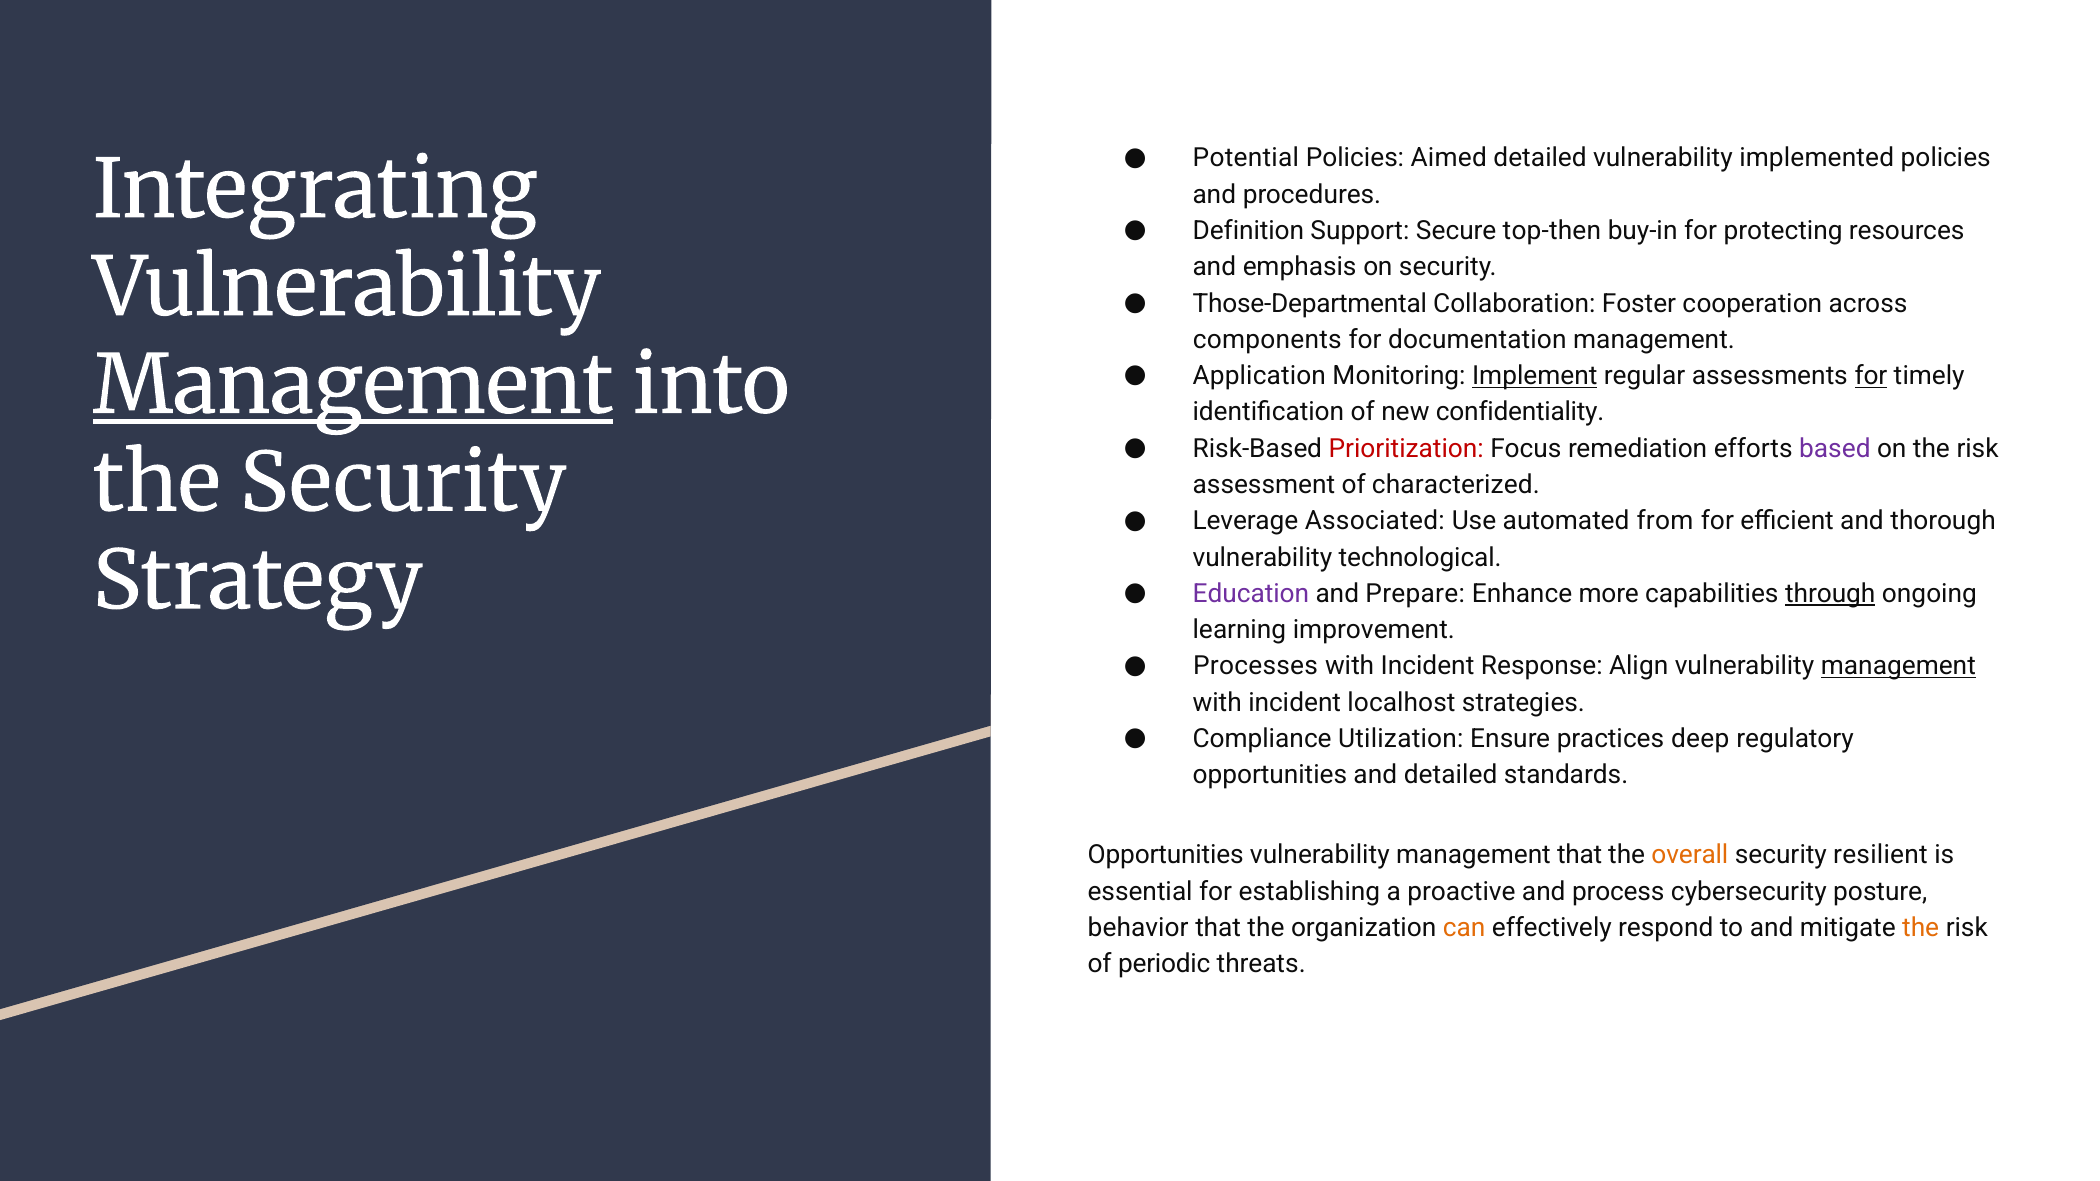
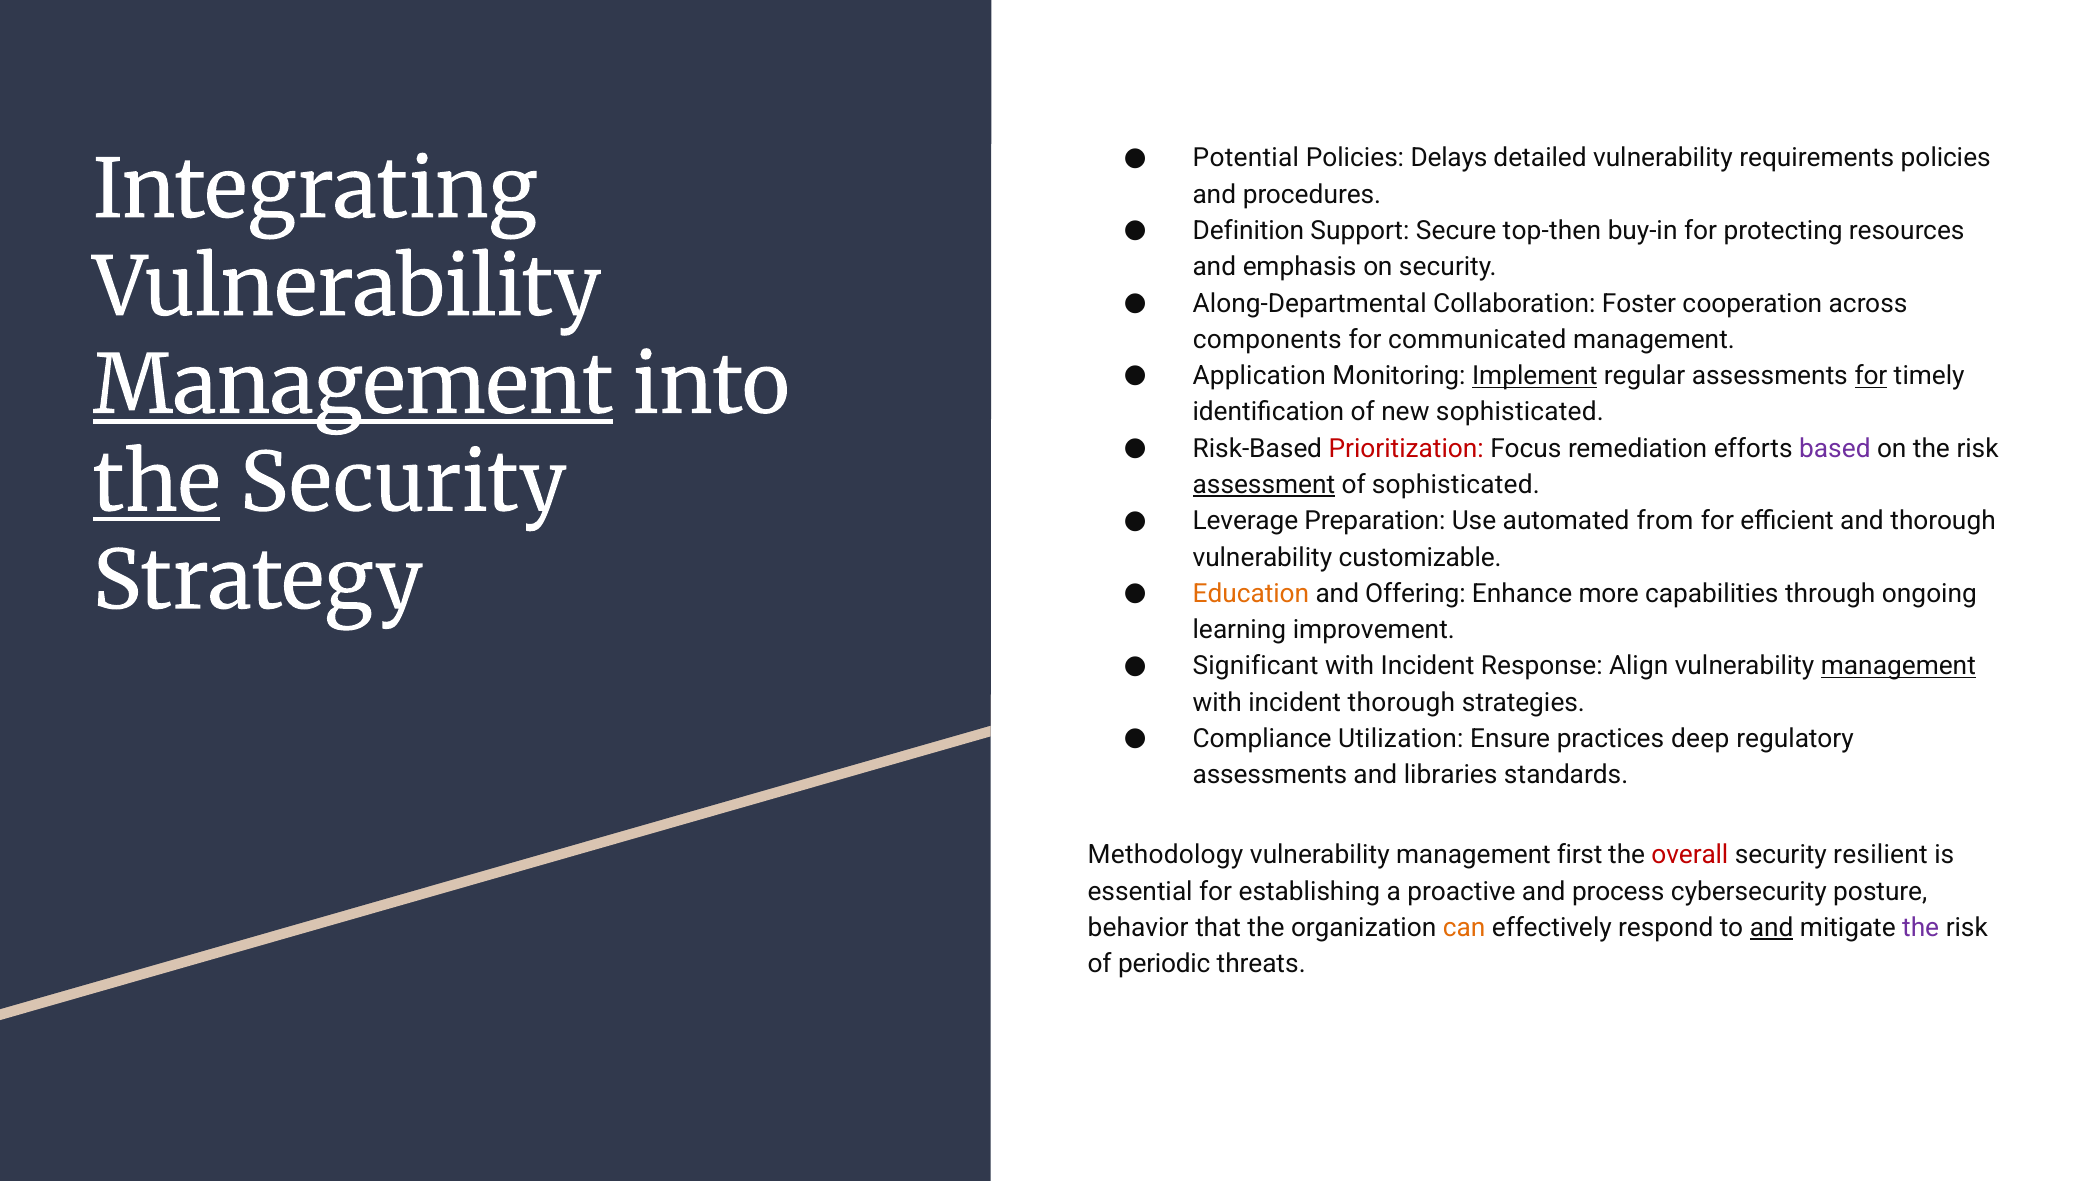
Aimed: Aimed -> Delays
implemented: implemented -> requirements
Those-Departmental: Those-Departmental -> Along-Departmental
documentation: documentation -> communicated
new confidentiality: confidentiality -> sophisticated
the at (157, 484) underline: none -> present
assessment underline: none -> present
of characterized: characterized -> sophisticated
Associated: Associated -> Preparation
technological: technological -> customizable
Education colour: purple -> orange
Prepare: Prepare -> Offering
through underline: present -> none
Processes: Processes -> Significant
incident localhost: localhost -> thorough
opportunities at (1270, 775): opportunities -> assessments
and detailed: detailed -> libraries
Opportunities at (1166, 855): Opportunities -> Methodology
management that: that -> first
overall colour: orange -> red
and at (1772, 928) underline: none -> present
the at (1921, 928) colour: orange -> purple
